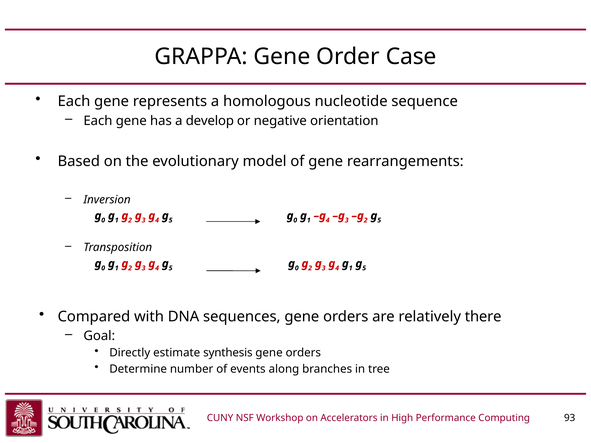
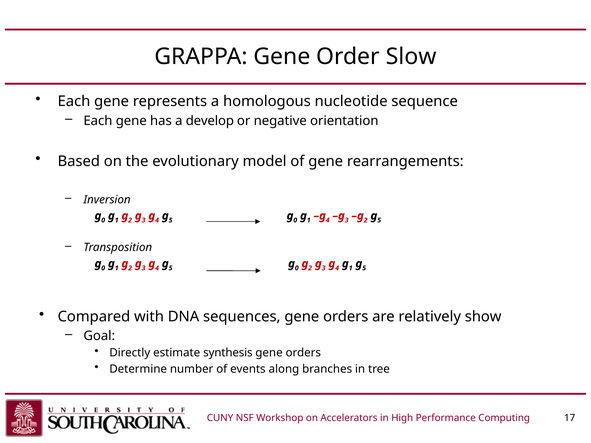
Case: Case -> Slow
there: there -> show
93: 93 -> 17
